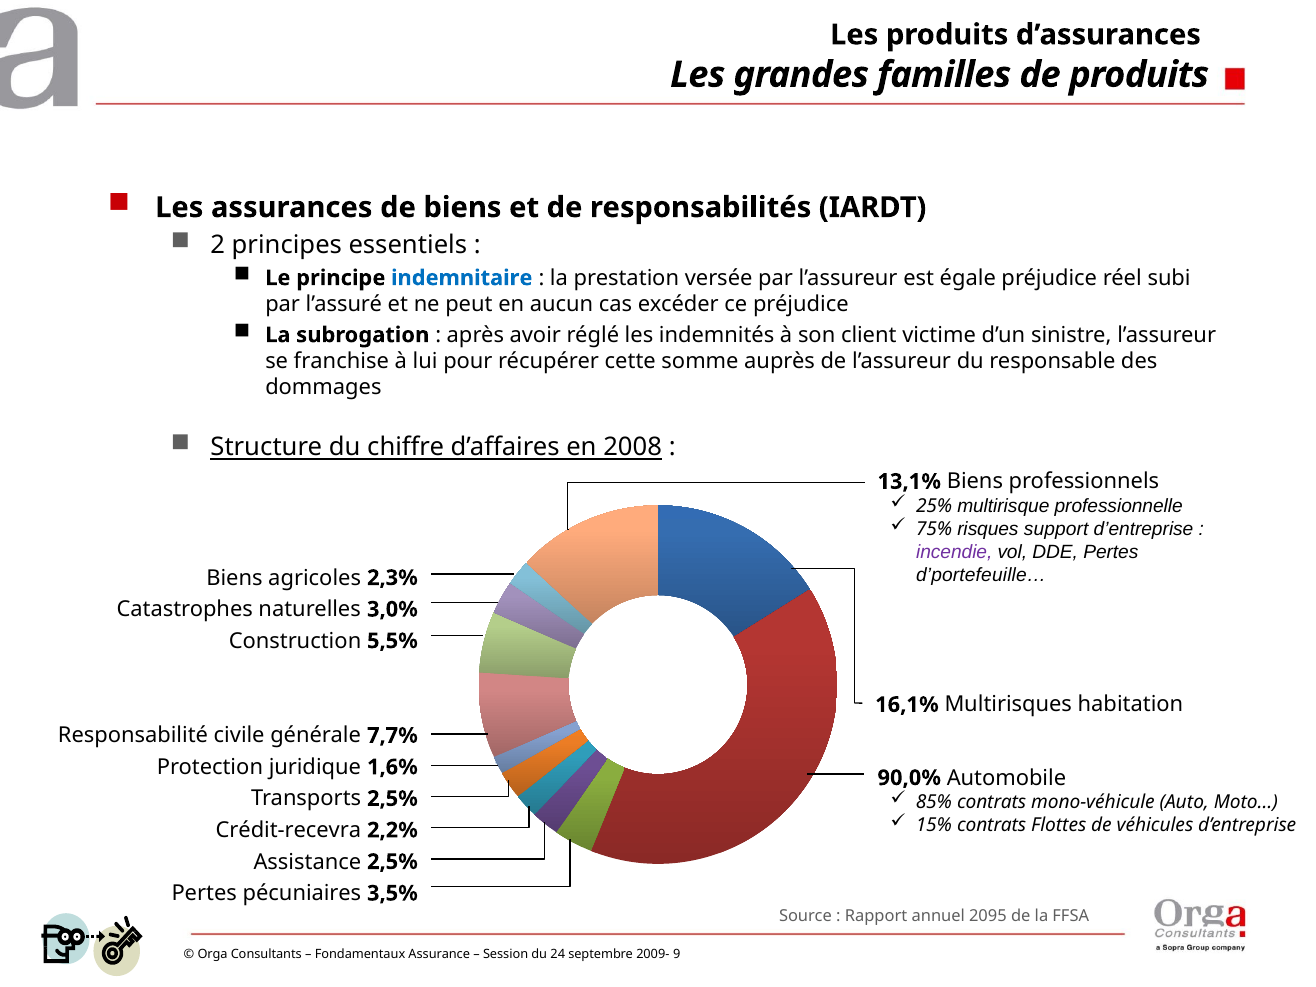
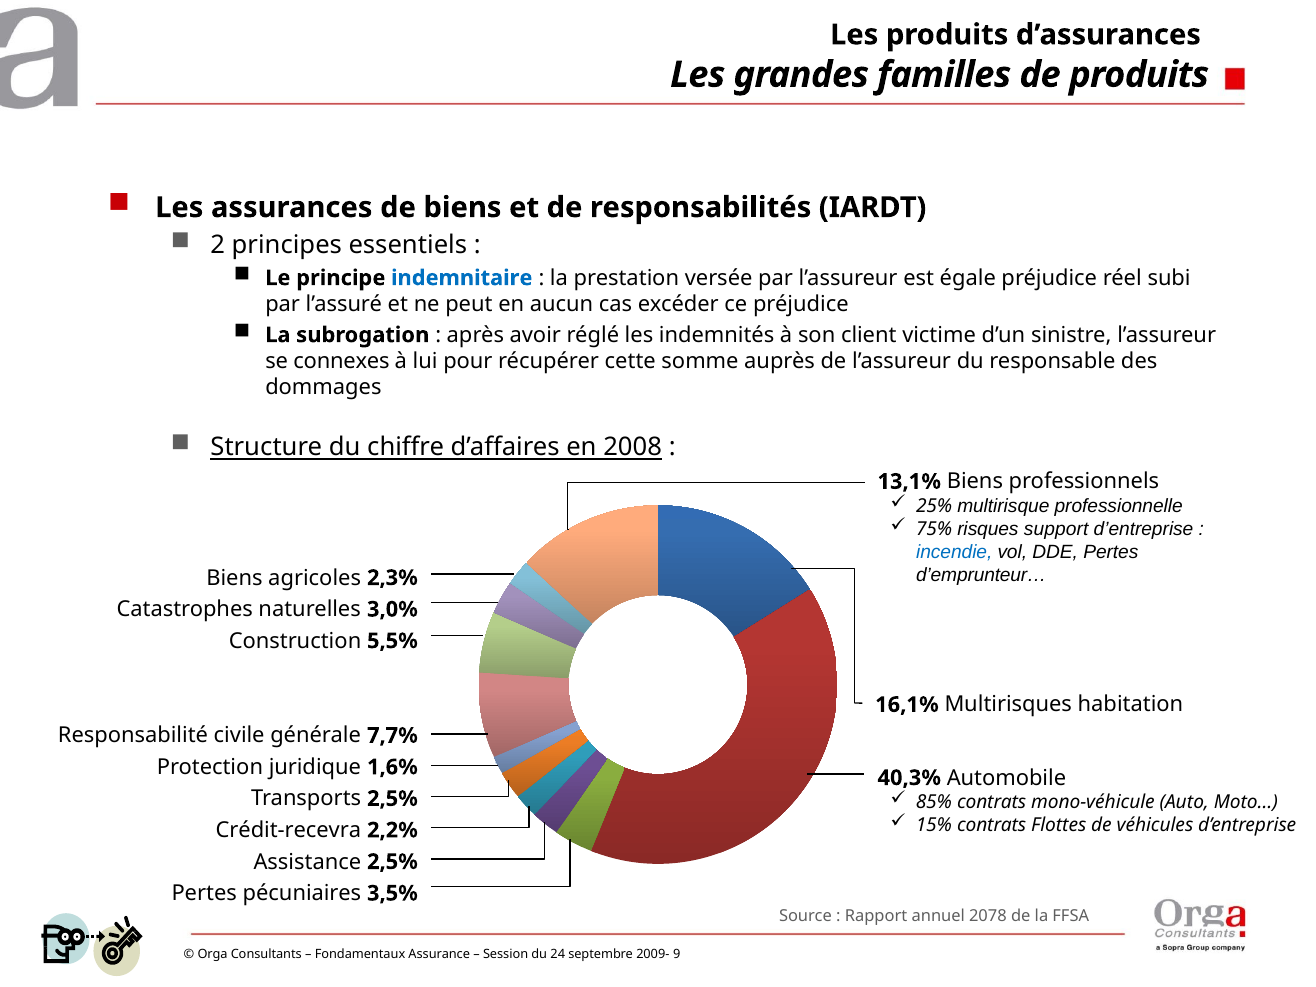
franchise: franchise -> connexes
incendie colour: purple -> blue
d’portefeuille…: d’portefeuille… -> d’emprunteur…
90,0%: 90,0% -> 40,3%
2095: 2095 -> 2078
